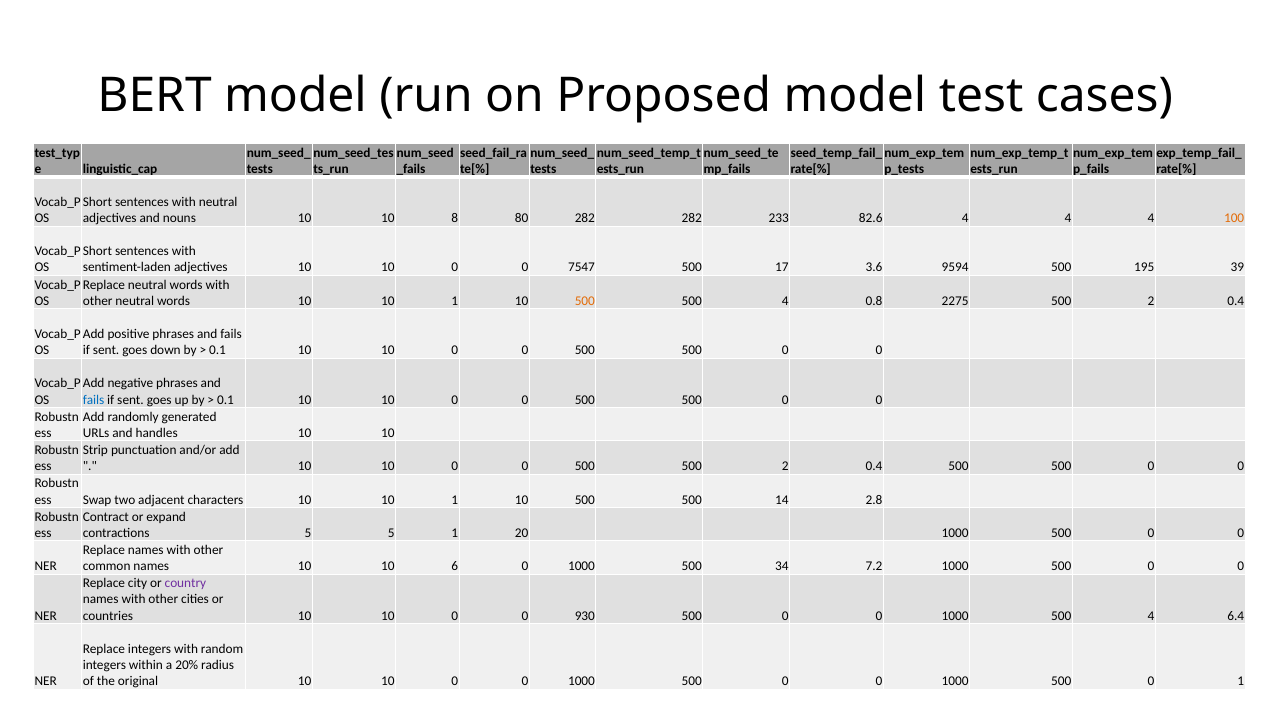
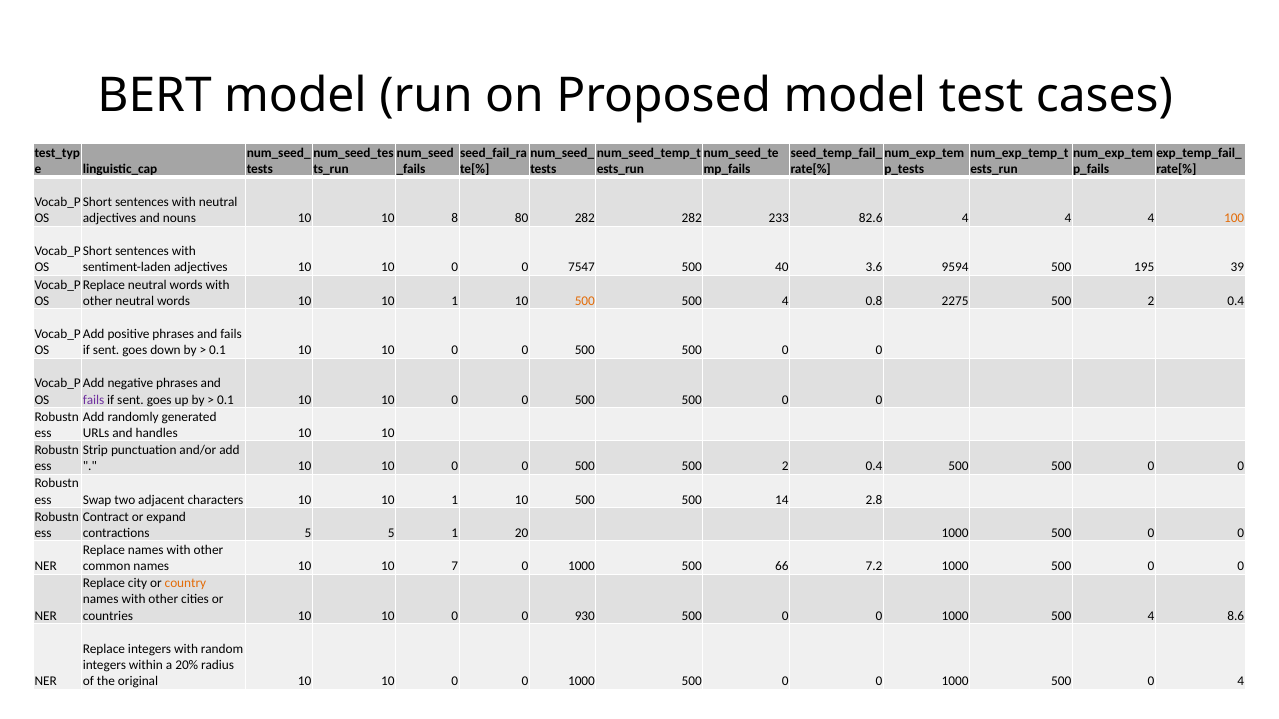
17: 17 -> 40
fails at (94, 400) colour: blue -> purple
6: 6 -> 7
34: 34 -> 66
country colour: purple -> orange
6.4: 6.4 -> 8.6
0 1: 1 -> 4
